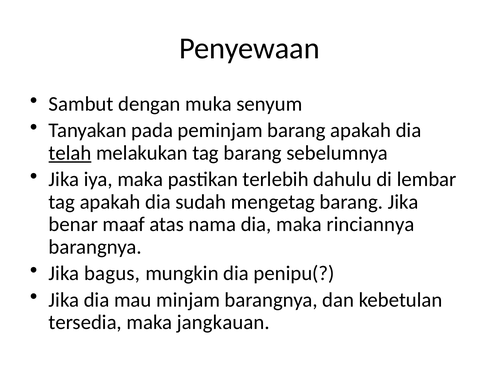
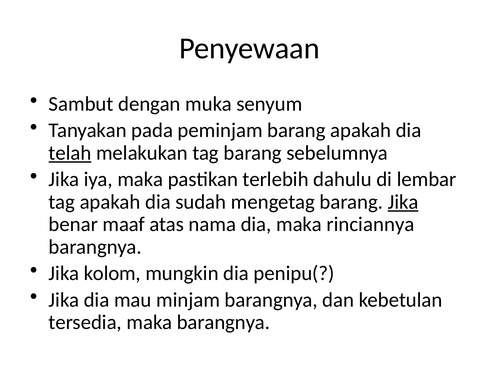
Jika at (403, 202) underline: none -> present
bagus: bagus -> kolom
maka jangkauan: jangkauan -> barangnya
